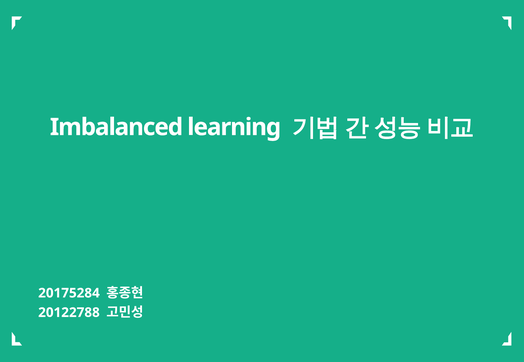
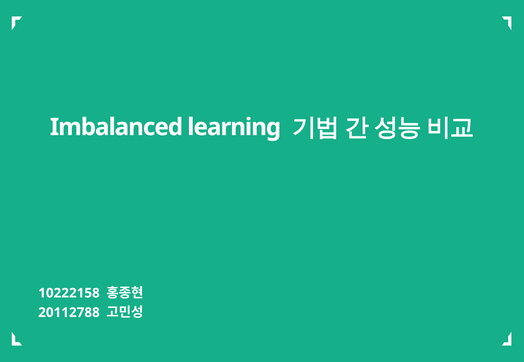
20175284: 20175284 -> 10222158
20122788: 20122788 -> 20112788
